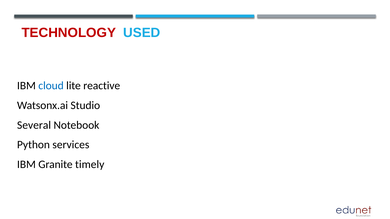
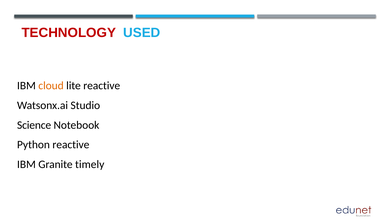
cloud colour: blue -> orange
Several: Several -> Science
Python services: services -> reactive
